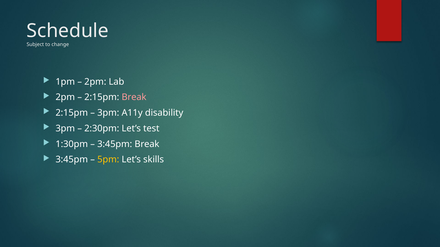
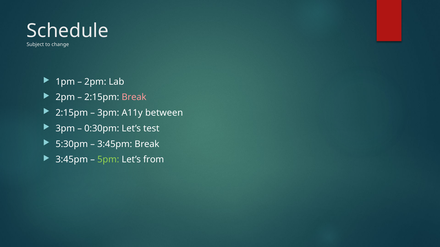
disability: disability -> between
2:30pm: 2:30pm -> 0:30pm
1:30pm: 1:30pm -> 5:30pm
5pm colour: yellow -> light green
skills: skills -> from
